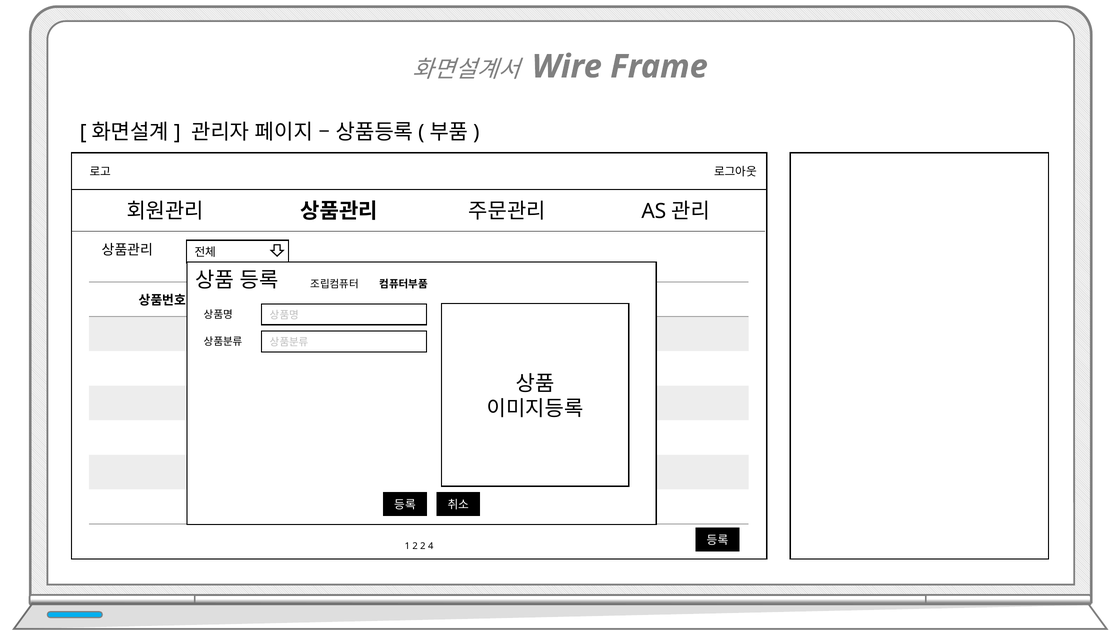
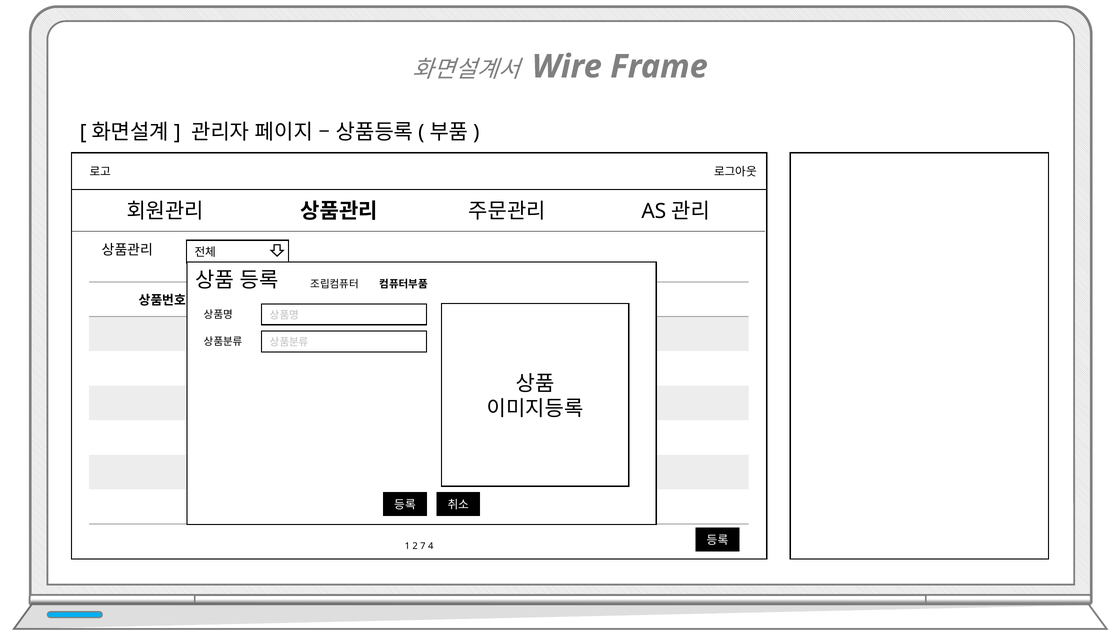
2 2: 2 -> 7
